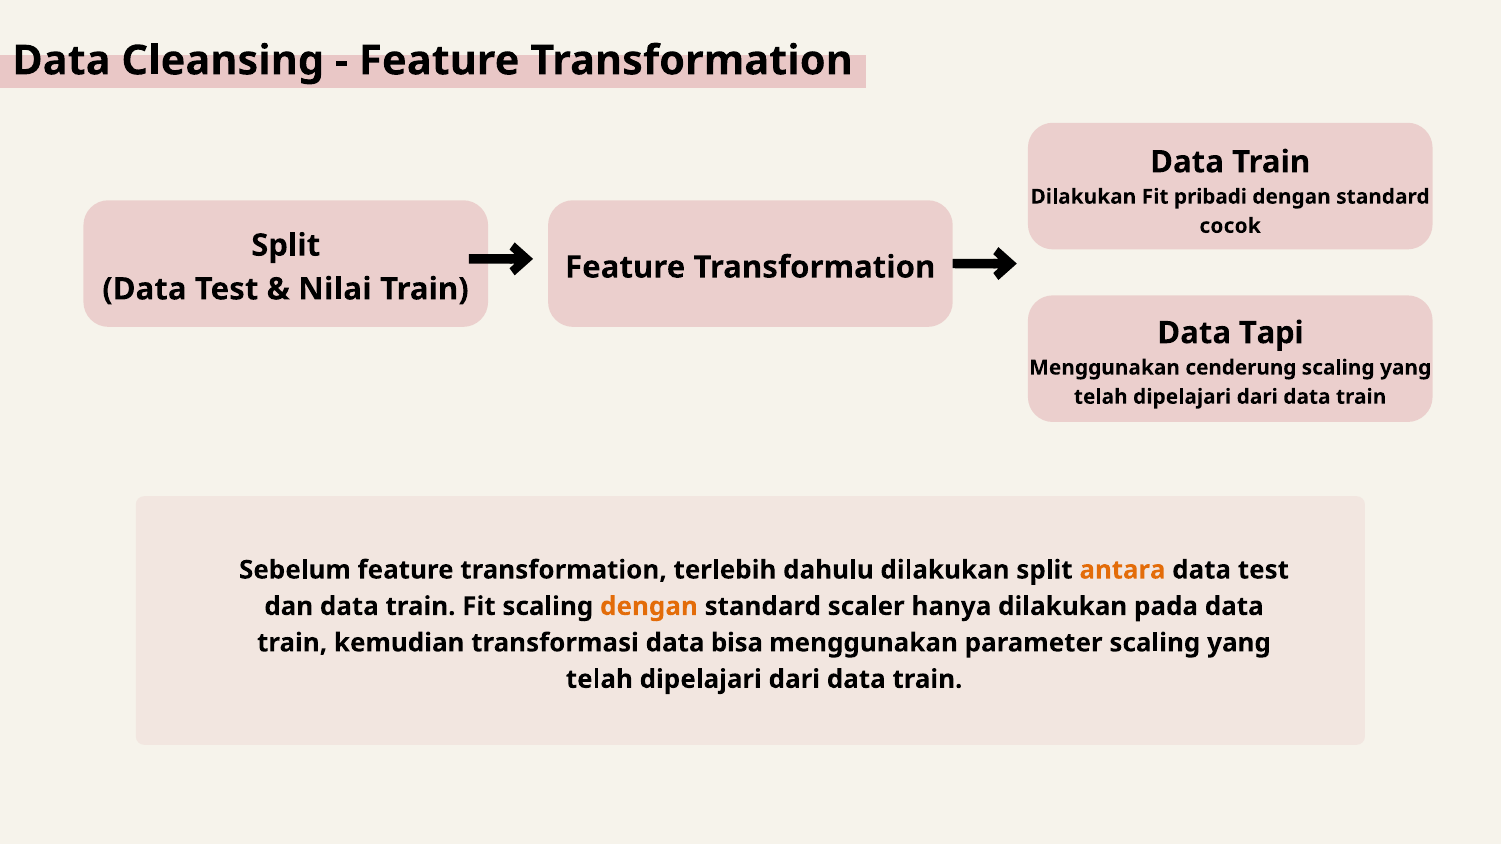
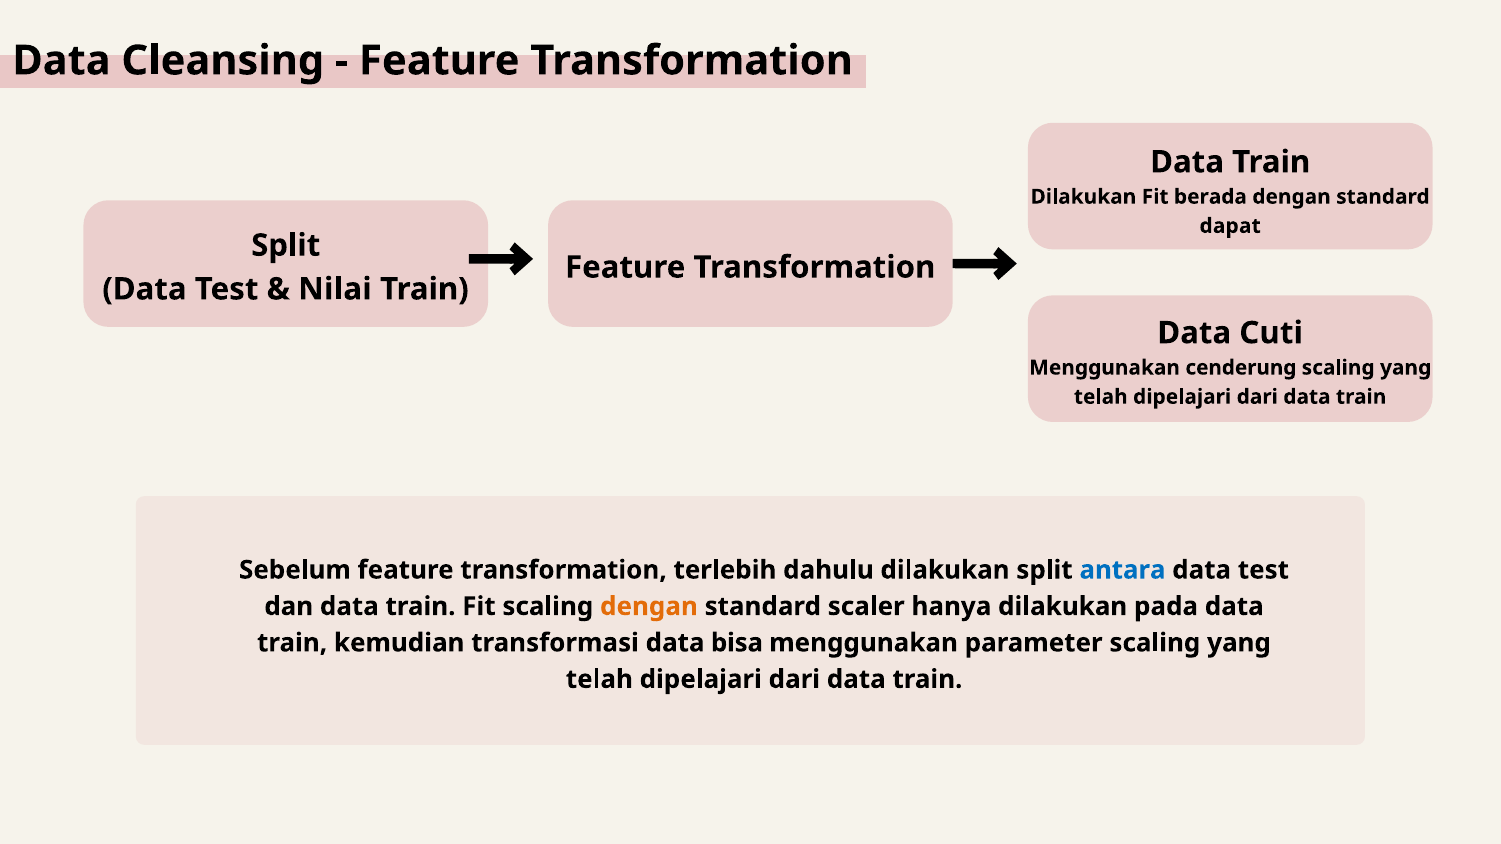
pribadi: pribadi -> berada
cocok: cocok -> dapat
Tapi: Tapi -> Cuti
antara colour: orange -> blue
